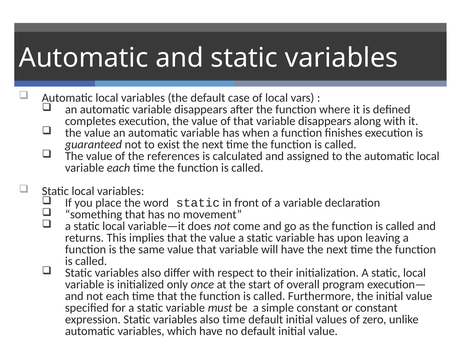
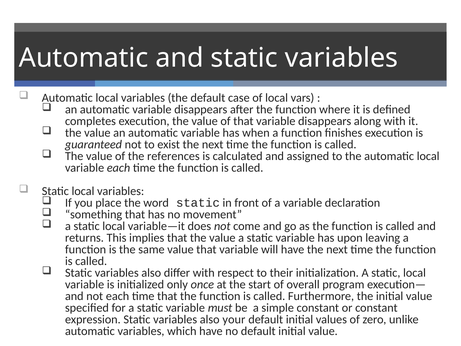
also time: time -> your
